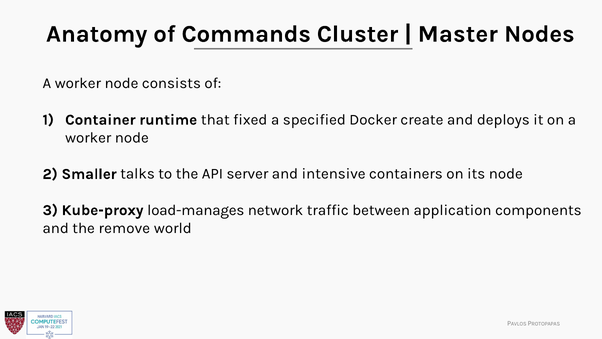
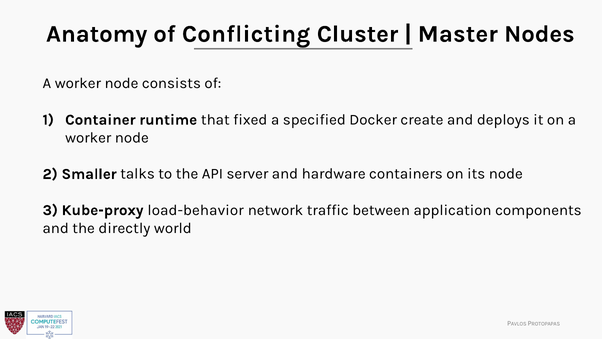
Commands: Commands -> Conflicting
intensive: intensive -> hardware
load-manages: load-manages -> load-behavior
remove: remove -> directly
